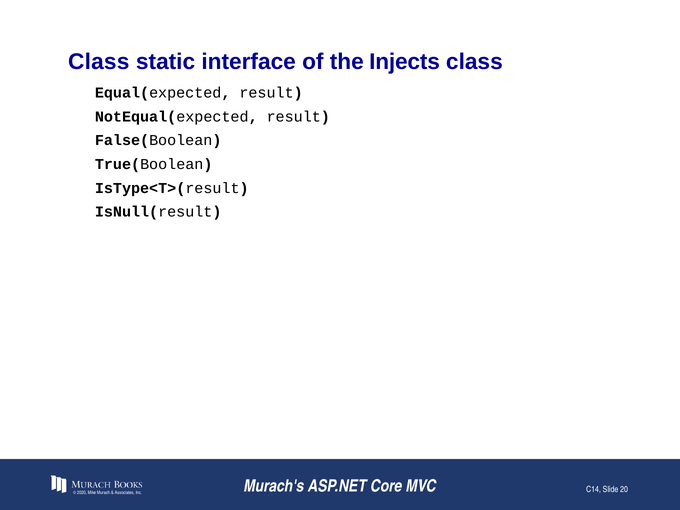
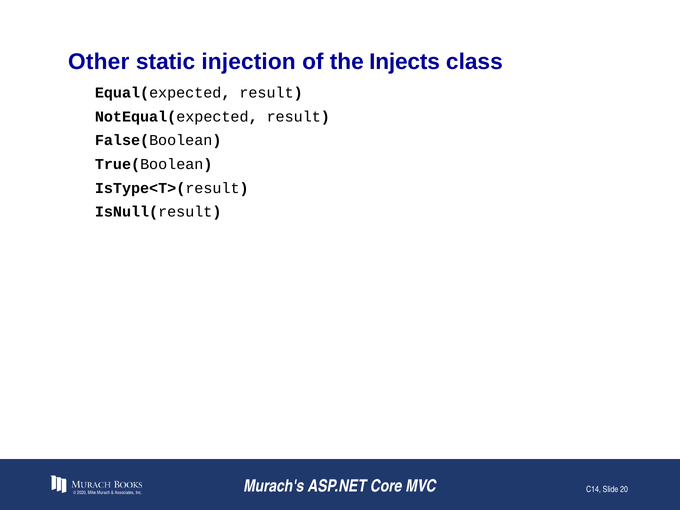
Class at (99, 62): Class -> Other
interface: interface -> injection
